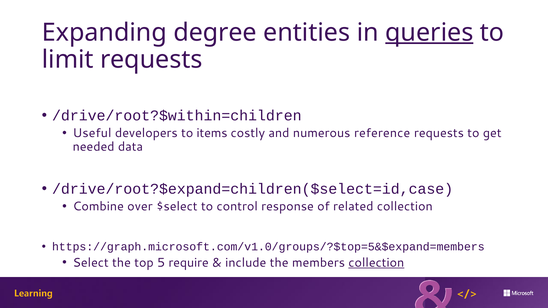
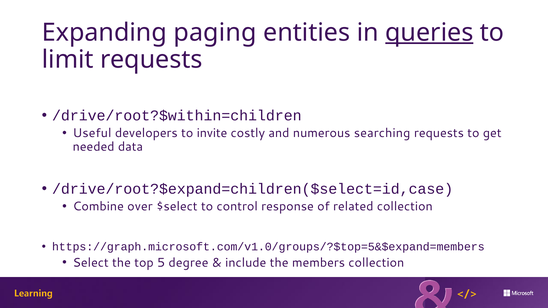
degree: degree -> paging
items: items -> invite
reference: reference -> searching
require: require -> degree
collection at (376, 263) underline: present -> none
